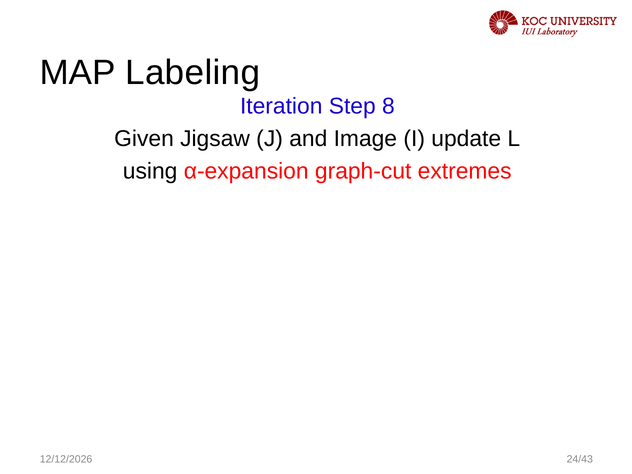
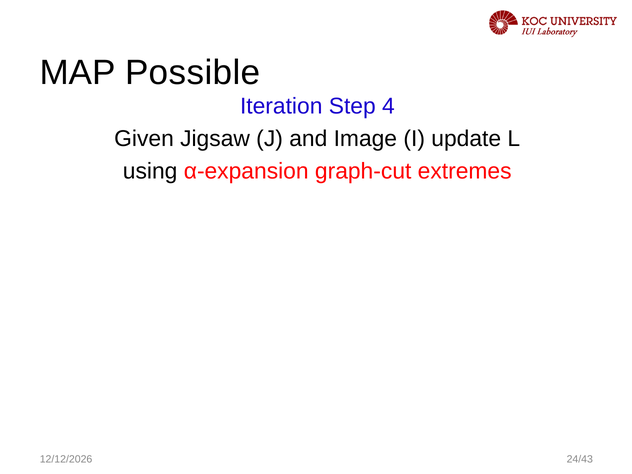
Labeling: Labeling -> Possible
8: 8 -> 4
